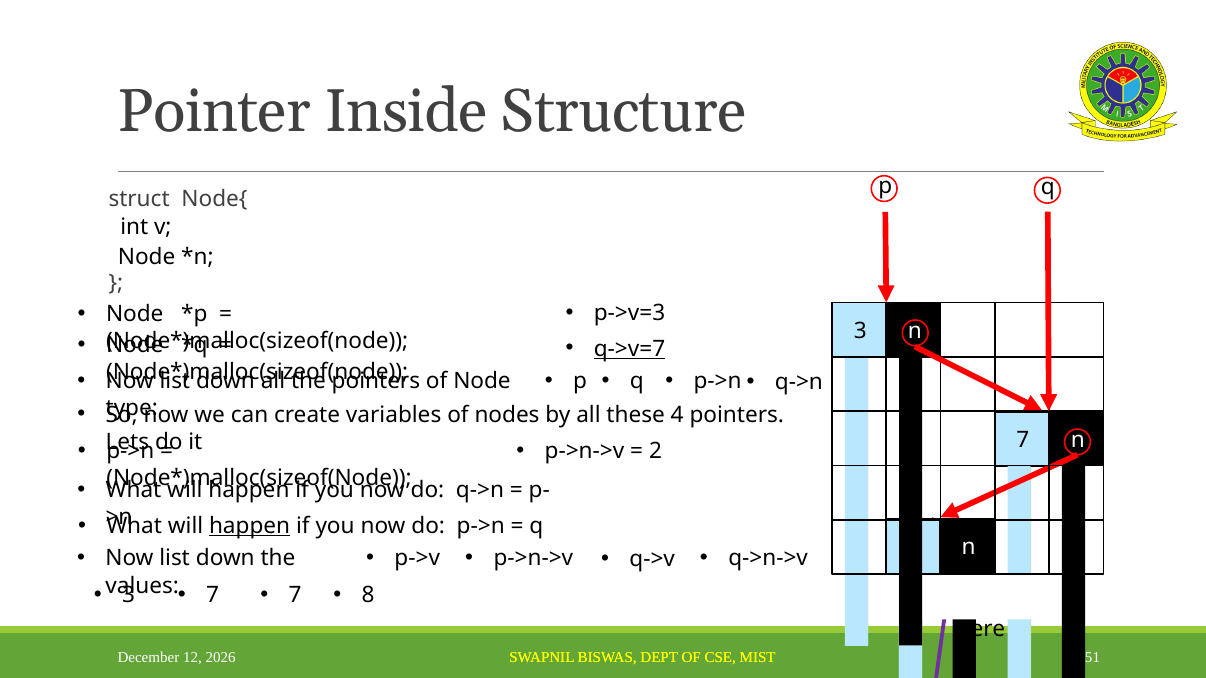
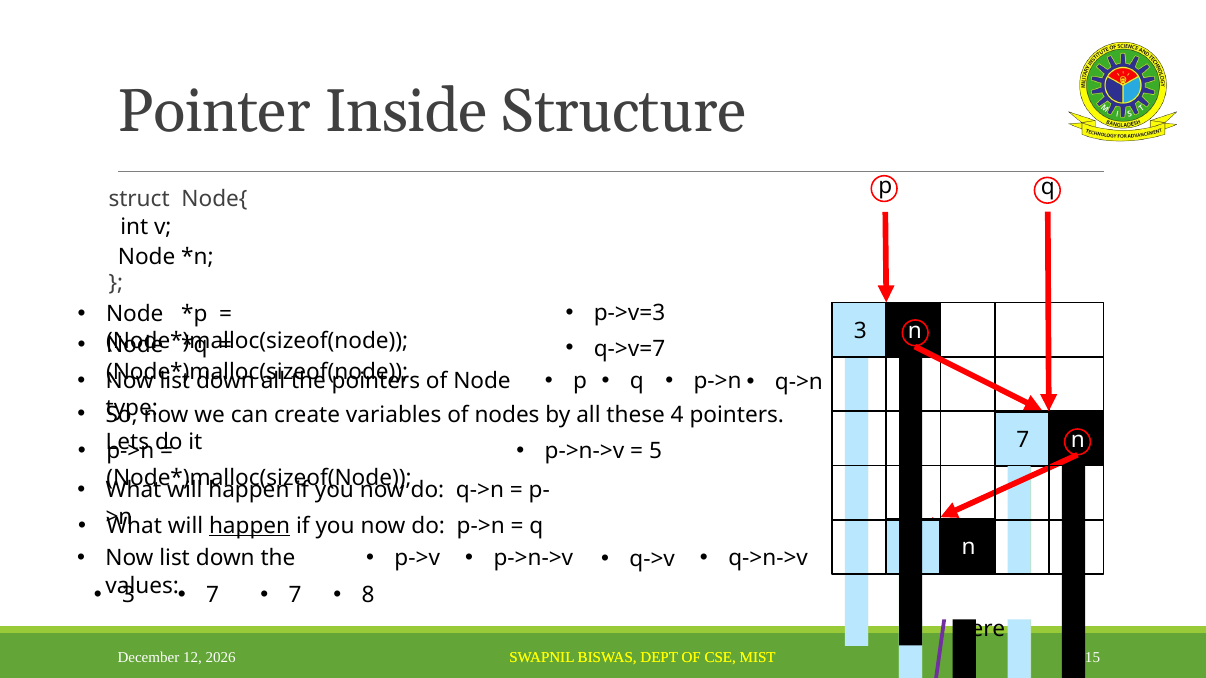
q->v=7 underline: present -> none
2: 2 -> 5
51: 51 -> 15
